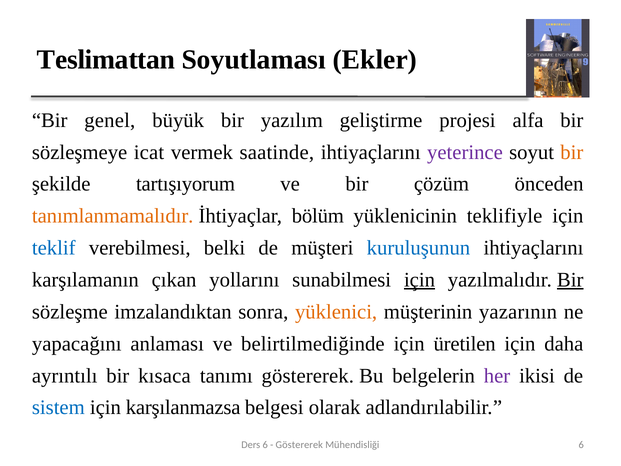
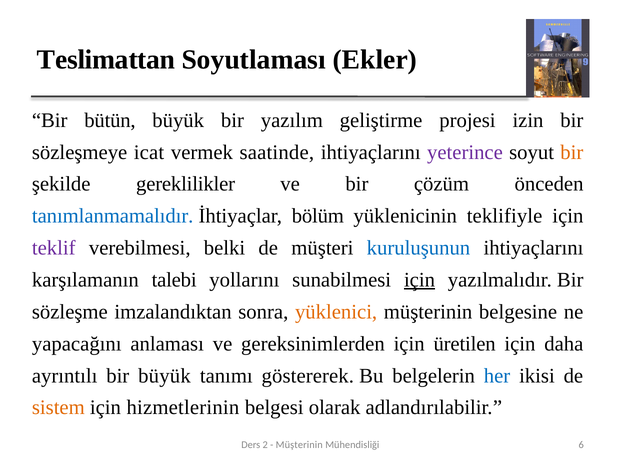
genel: genel -> bütün
alfa: alfa -> izin
tartışıyorum: tartışıyorum -> gereklilikler
tanımlanmamalıdır colour: orange -> blue
teklif colour: blue -> purple
çıkan: çıkan -> talebi
Bir at (570, 280) underline: present -> none
yazarının: yazarının -> belgesine
belirtilmediğinde: belirtilmediğinde -> gereksinimlerden
bir kısaca: kısaca -> büyük
her colour: purple -> blue
sistem colour: blue -> orange
karşılanmazsa: karşılanmazsa -> hizmetlerinin
Ders 6: 6 -> 2
Göstererek at (299, 445): Göstererek -> Müşterinin
